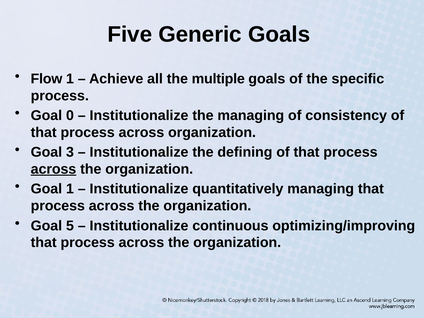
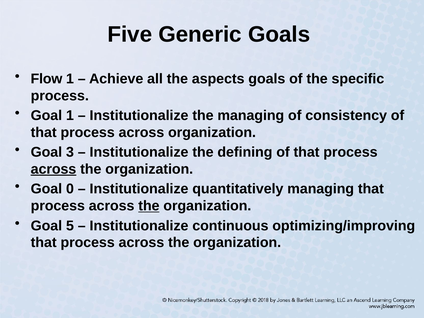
multiple: multiple -> aspects
Goal 0: 0 -> 1
Goal 1: 1 -> 0
the at (149, 206) underline: none -> present
